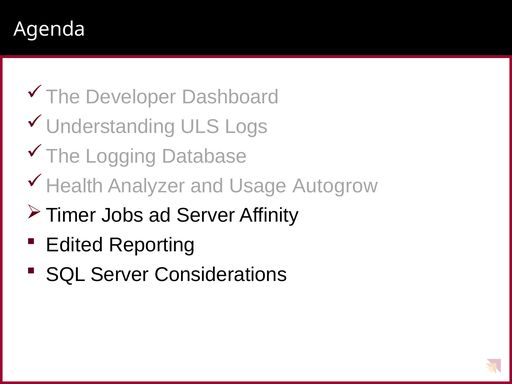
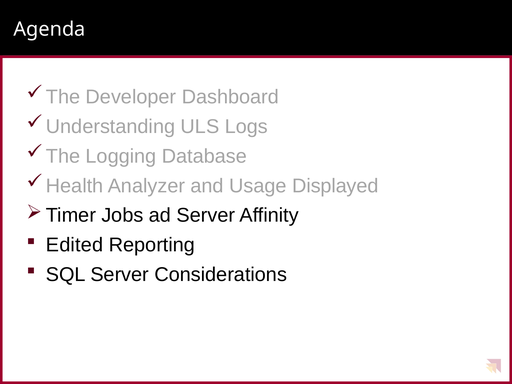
Autogrow: Autogrow -> Displayed
